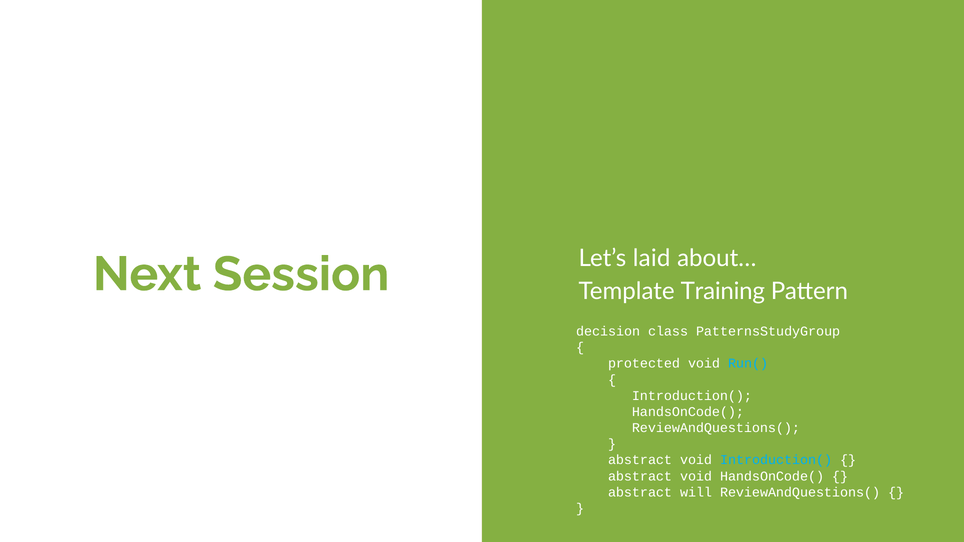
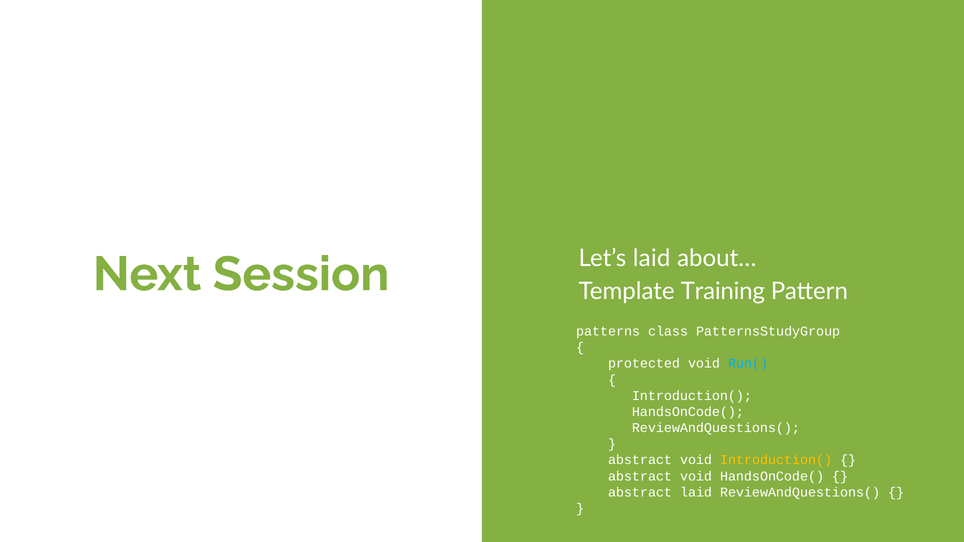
decision: decision -> patterns
Introduction( at (776, 460) colour: light blue -> yellow
abstract will: will -> laid
